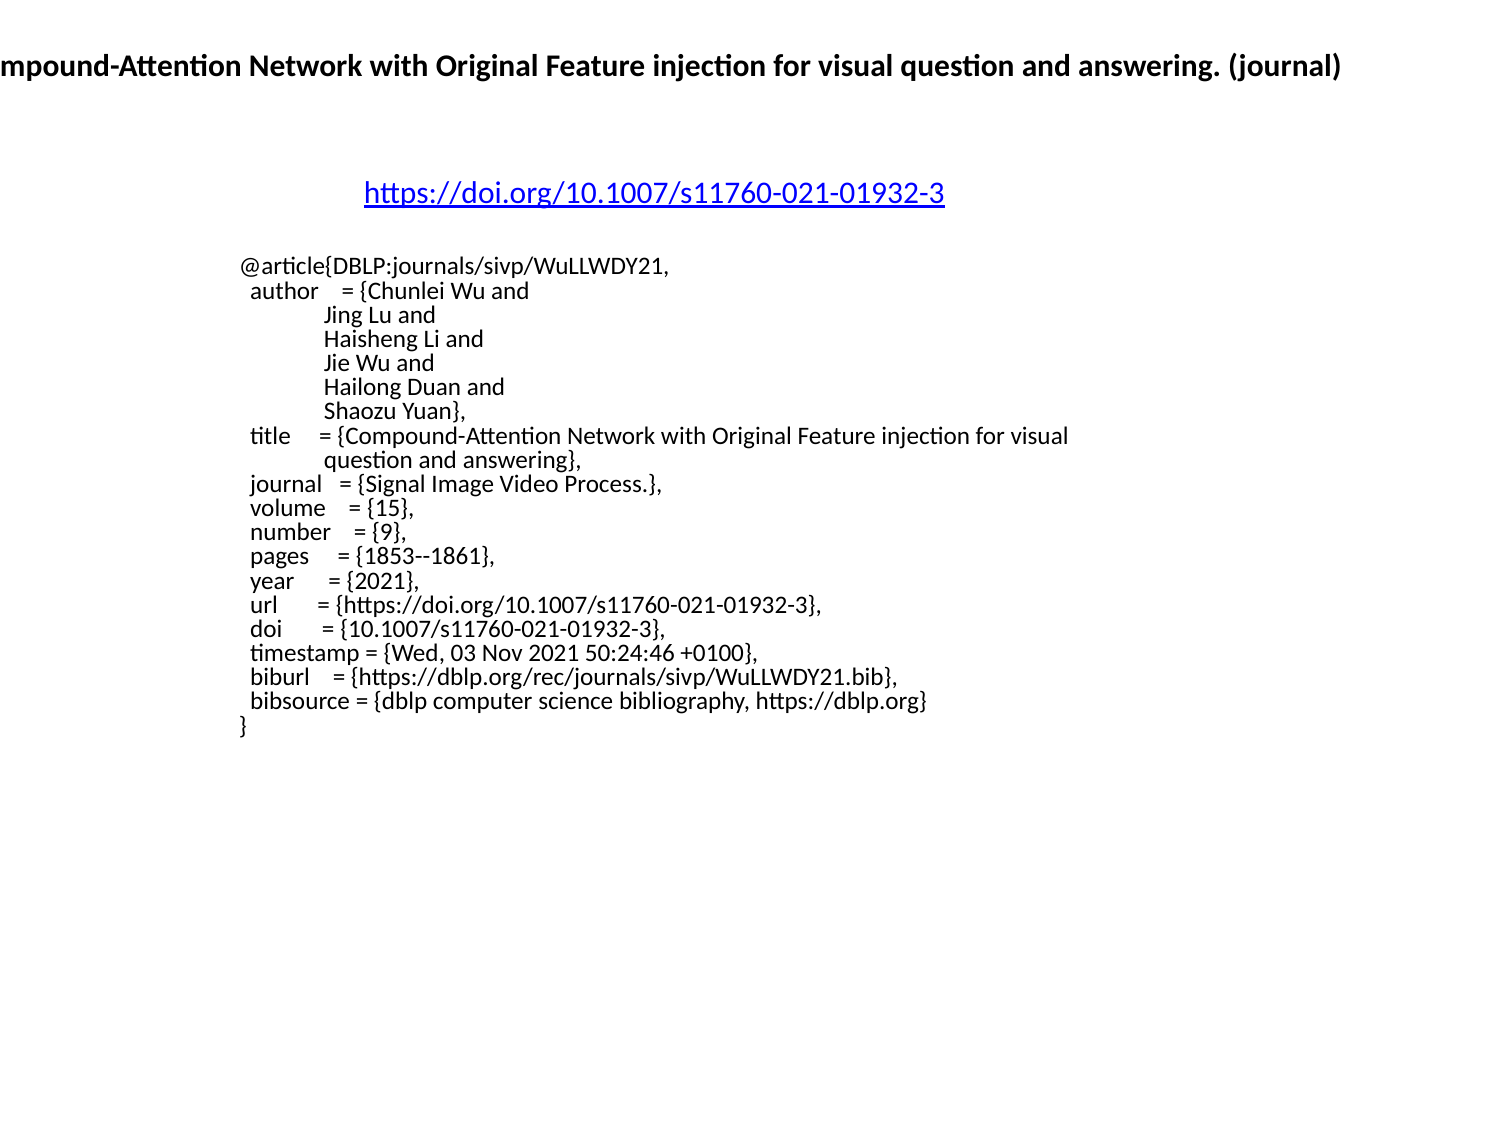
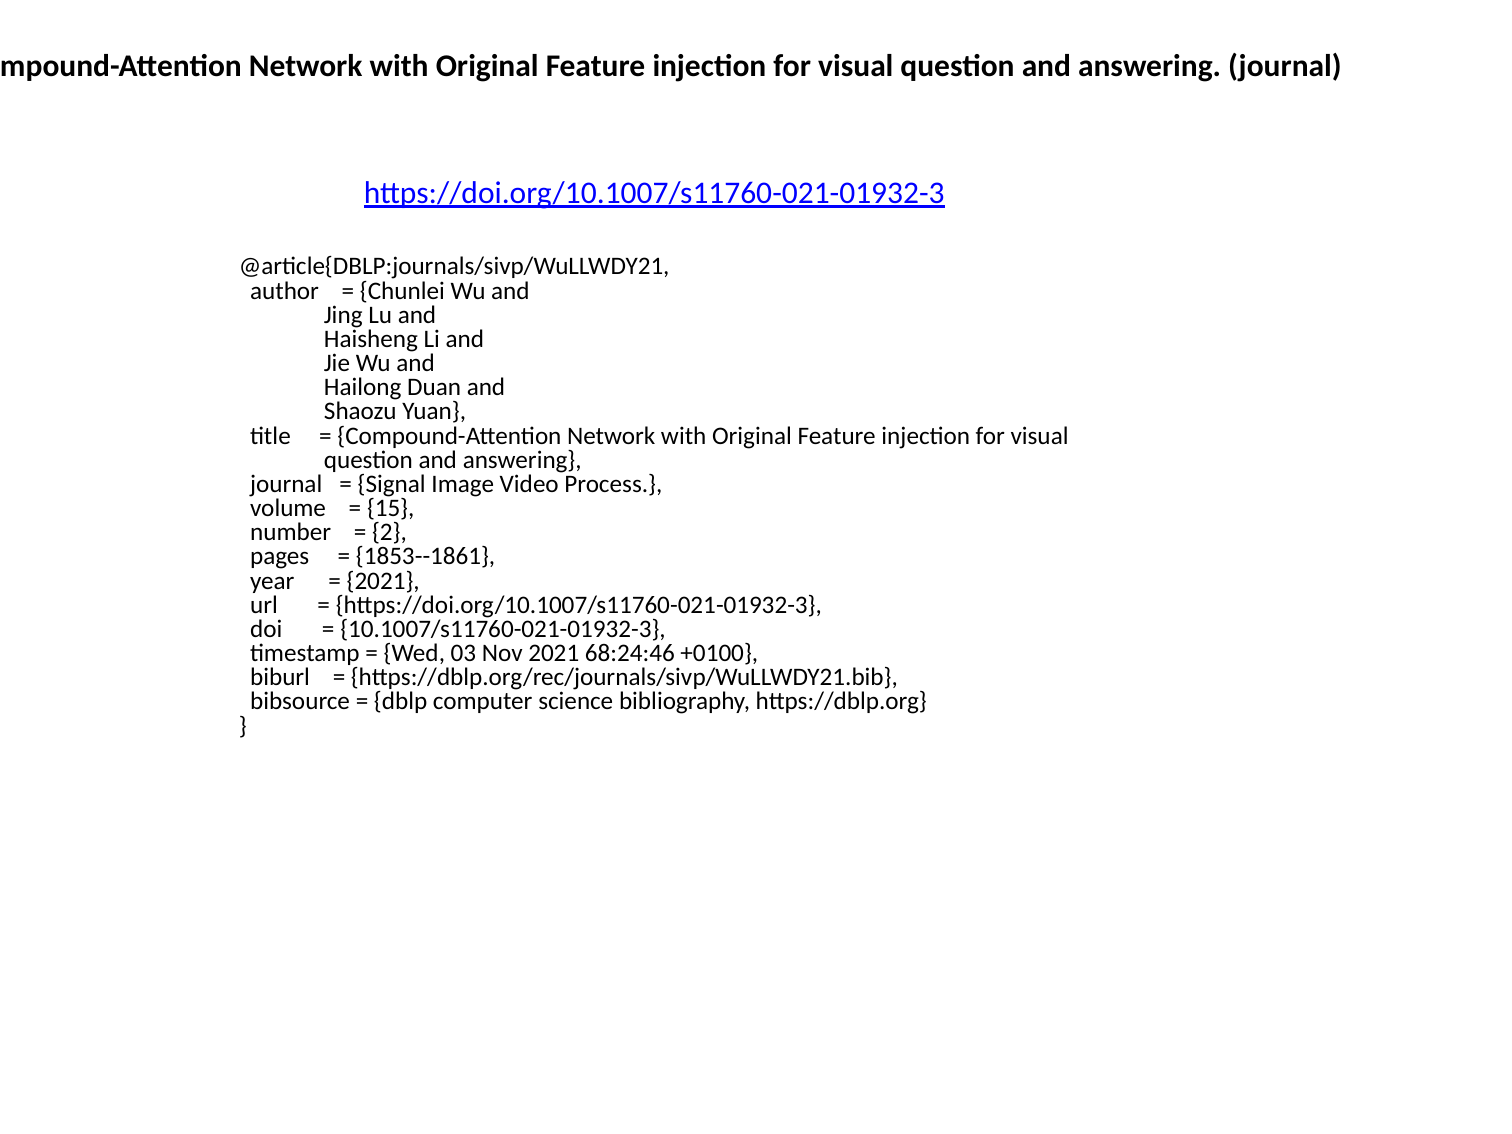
9: 9 -> 2
50:24:46: 50:24:46 -> 68:24:46
